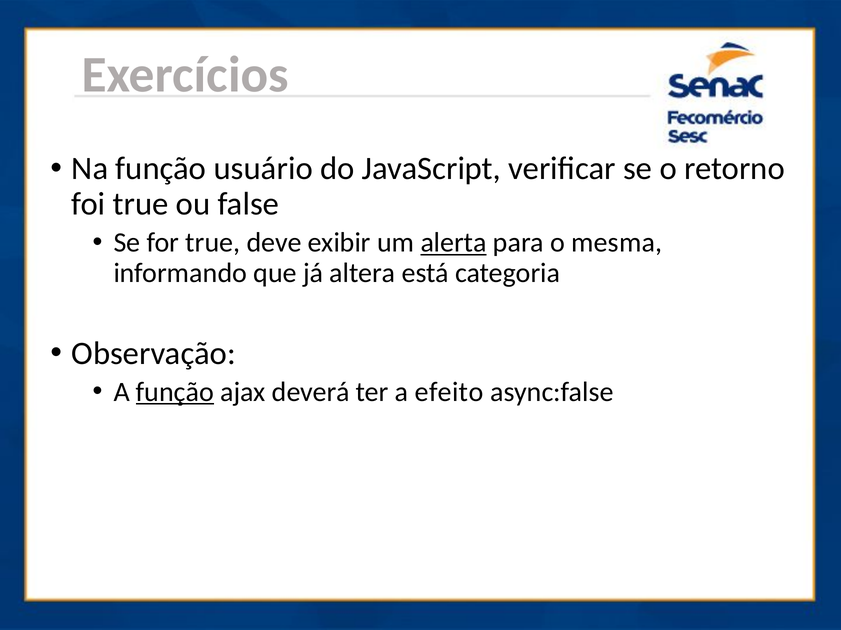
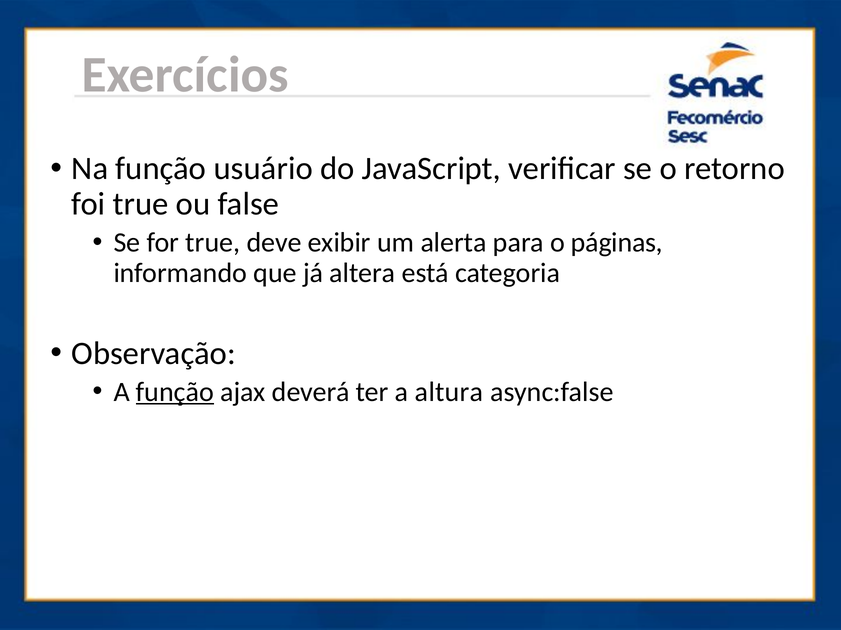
alerta underline: present -> none
mesma: mesma -> páginas
efeito: efeito -> altura
